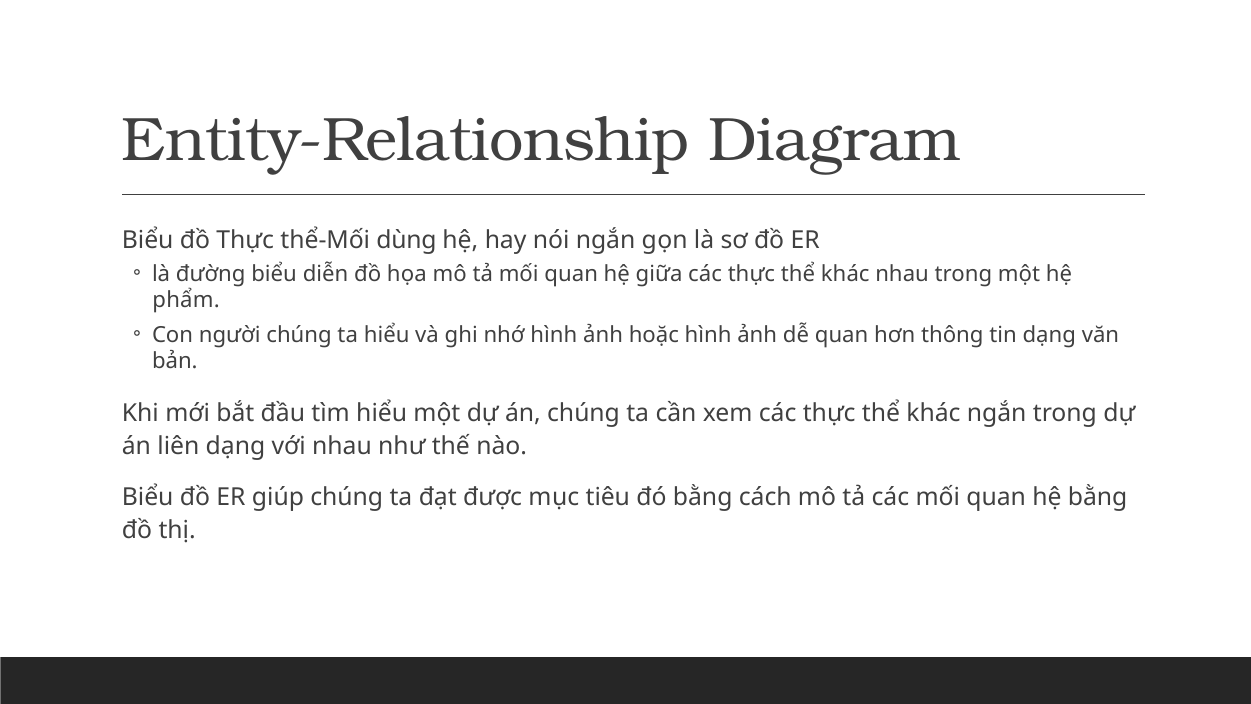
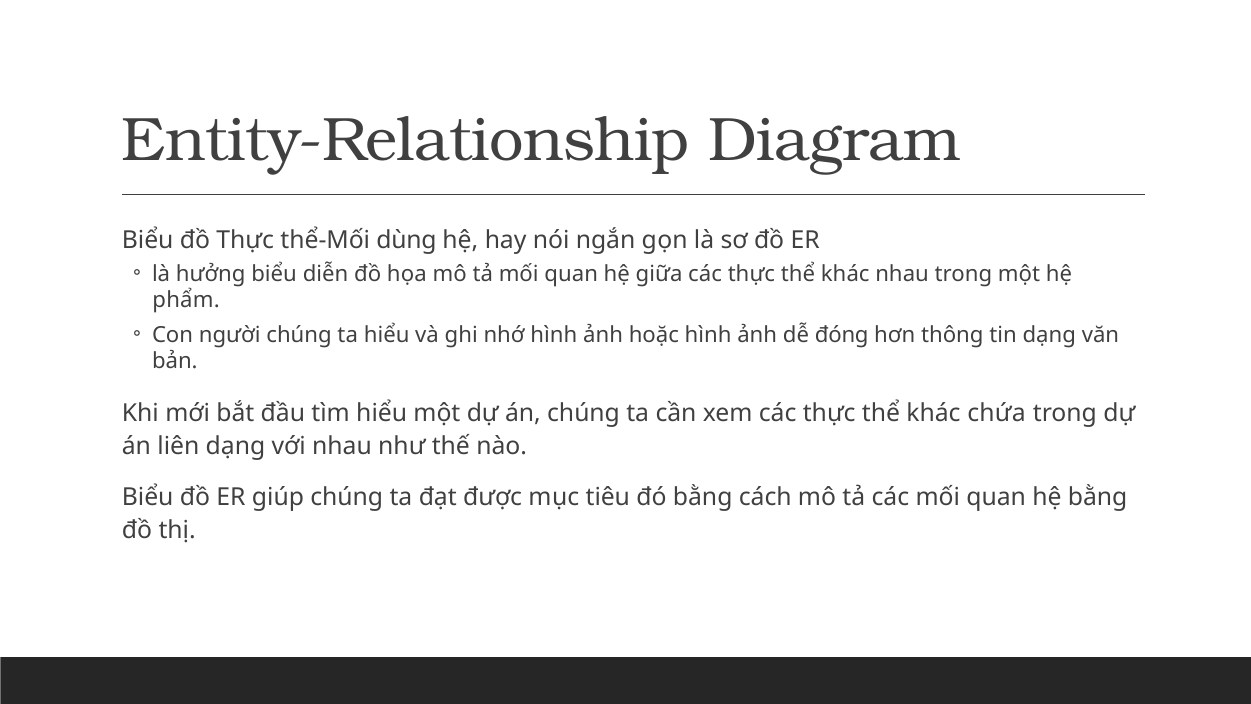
đường: đường -> hưởng
dễ quan: quan -> đóng
khác ngắn: ngắn -> chứa
